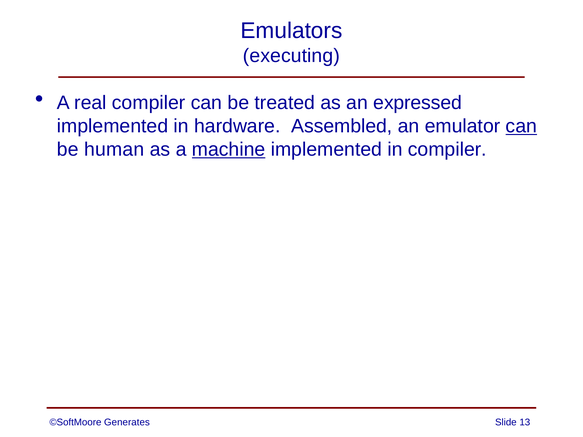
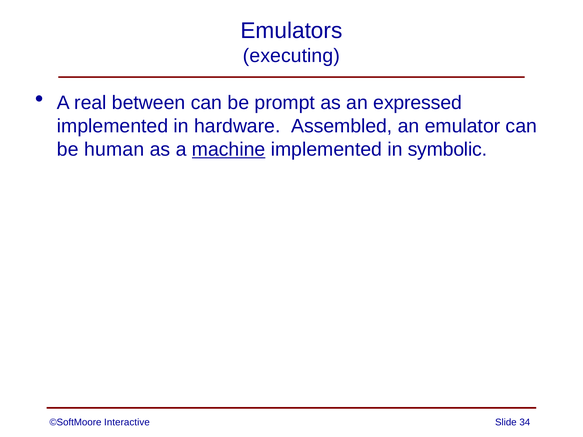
real compiler: compiler -> between
treated: treated -> prompt
can at (521, 126) underline: present -> none
in compiler: compiler -> symbolic
Generates: Generates -> Interactive
13: 13 -> 34
